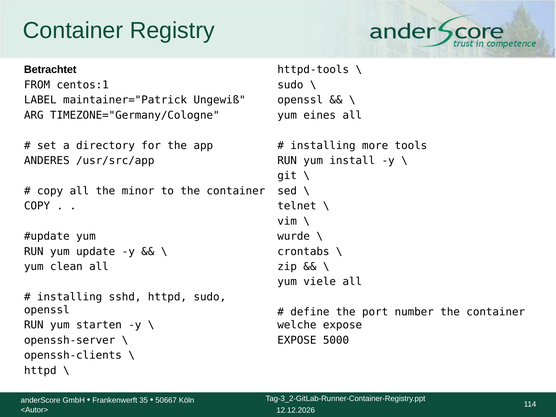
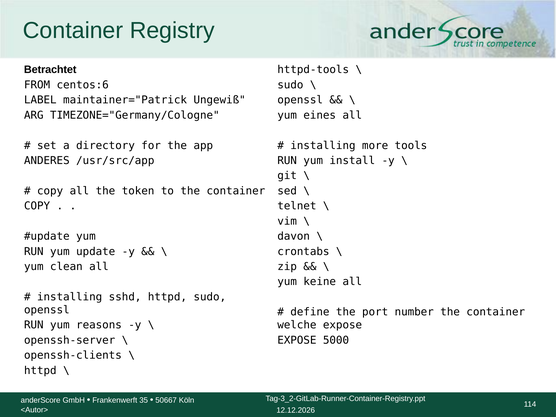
centos:1: centos:1 -> centos:6
minor: minor -> token
wurde: wurde -> davon
viele: viele -> keine
starten: starten -> reasons
